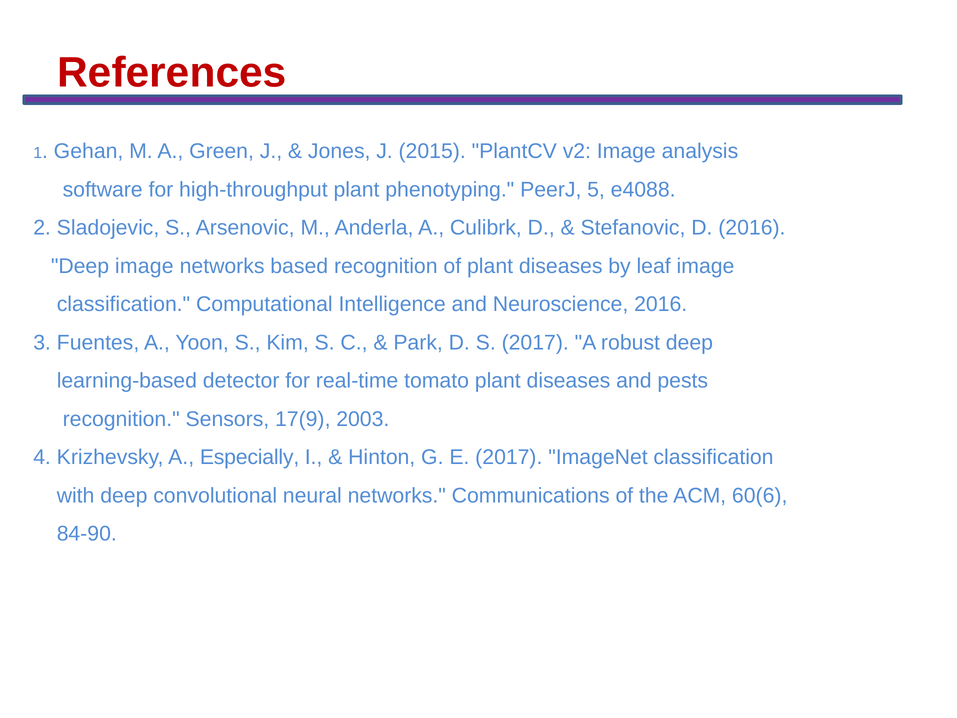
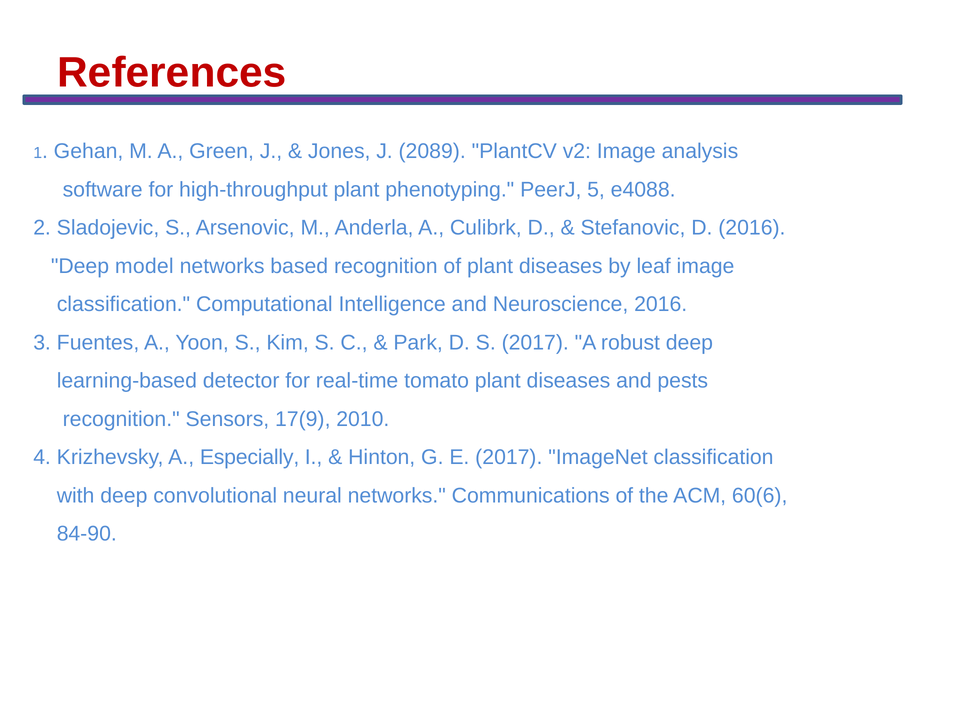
2015: 2015 -> 2089
Deep image: image -> model
2003: 2003 -> 2010
